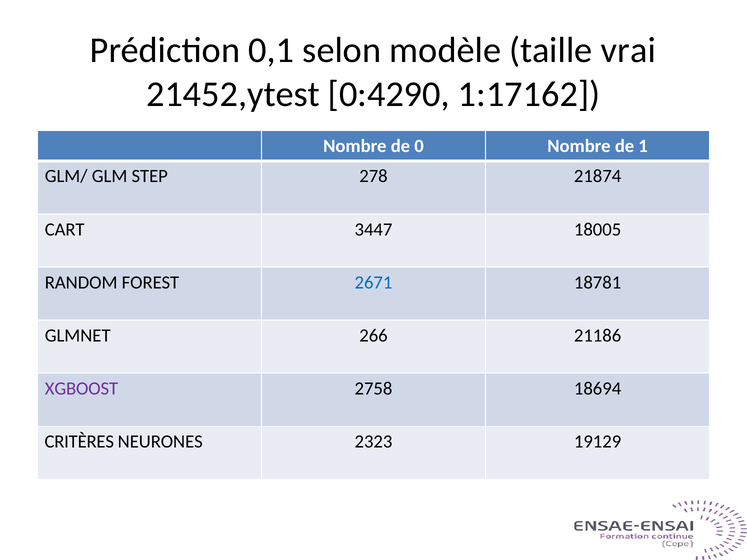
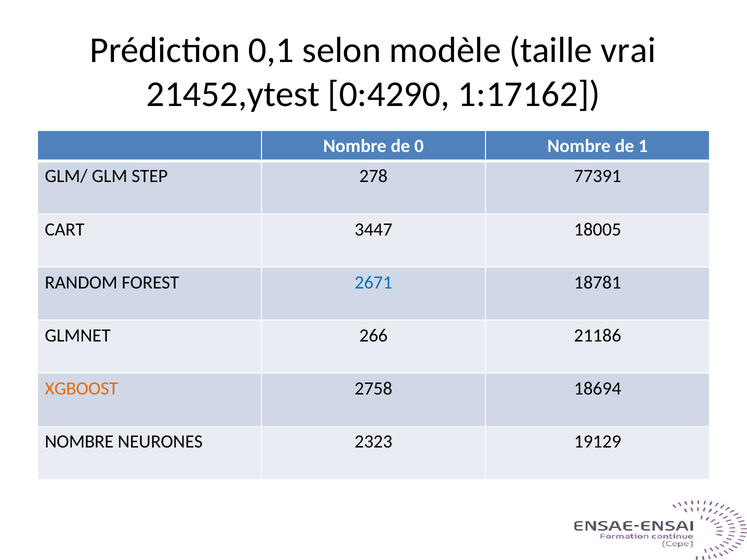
21874: 21874 -> 77391
XGBOOST colour: purple -> orange
CRITÈRES at (79, 442): CRITÈRES -> NOMBRE
